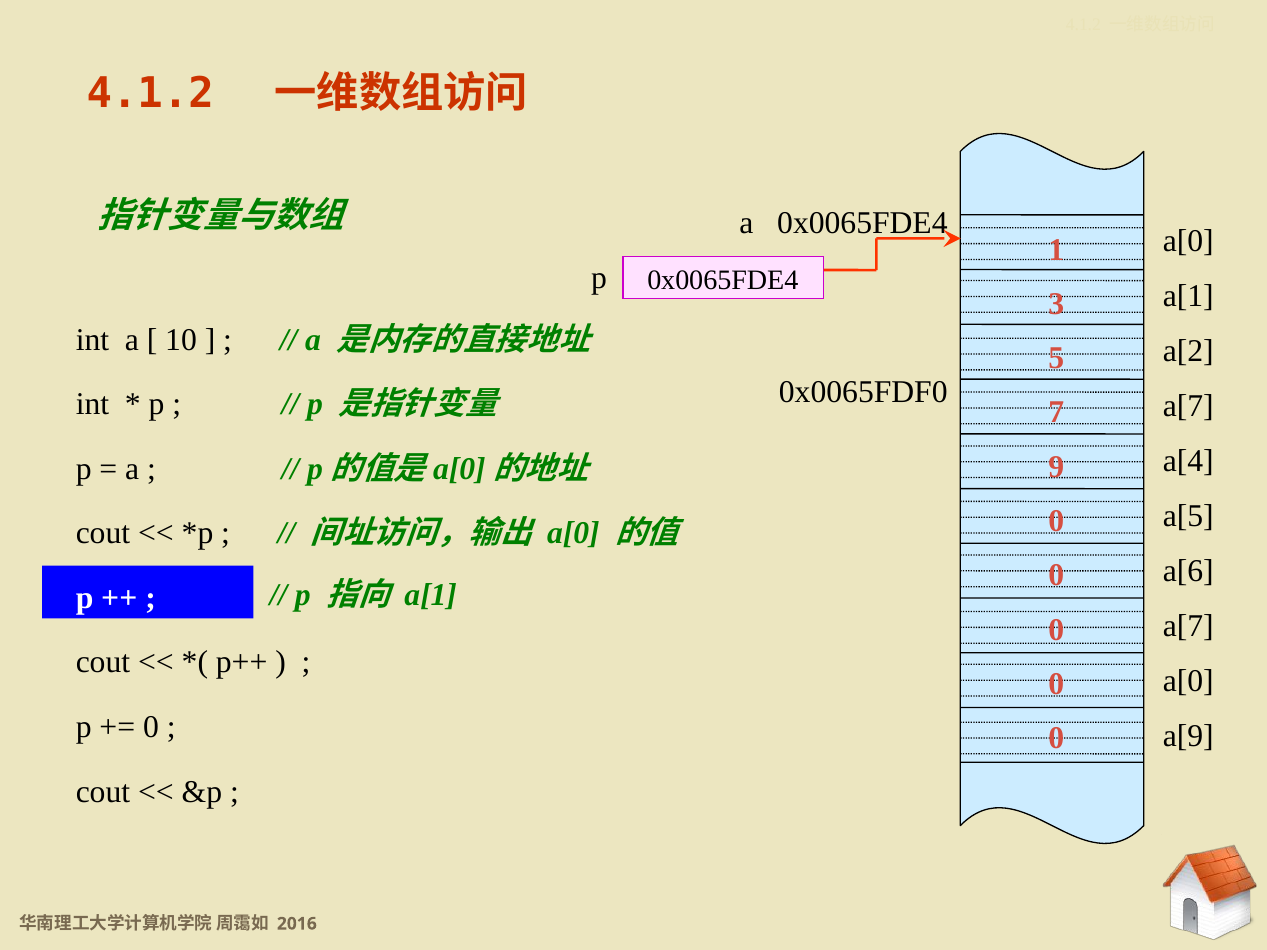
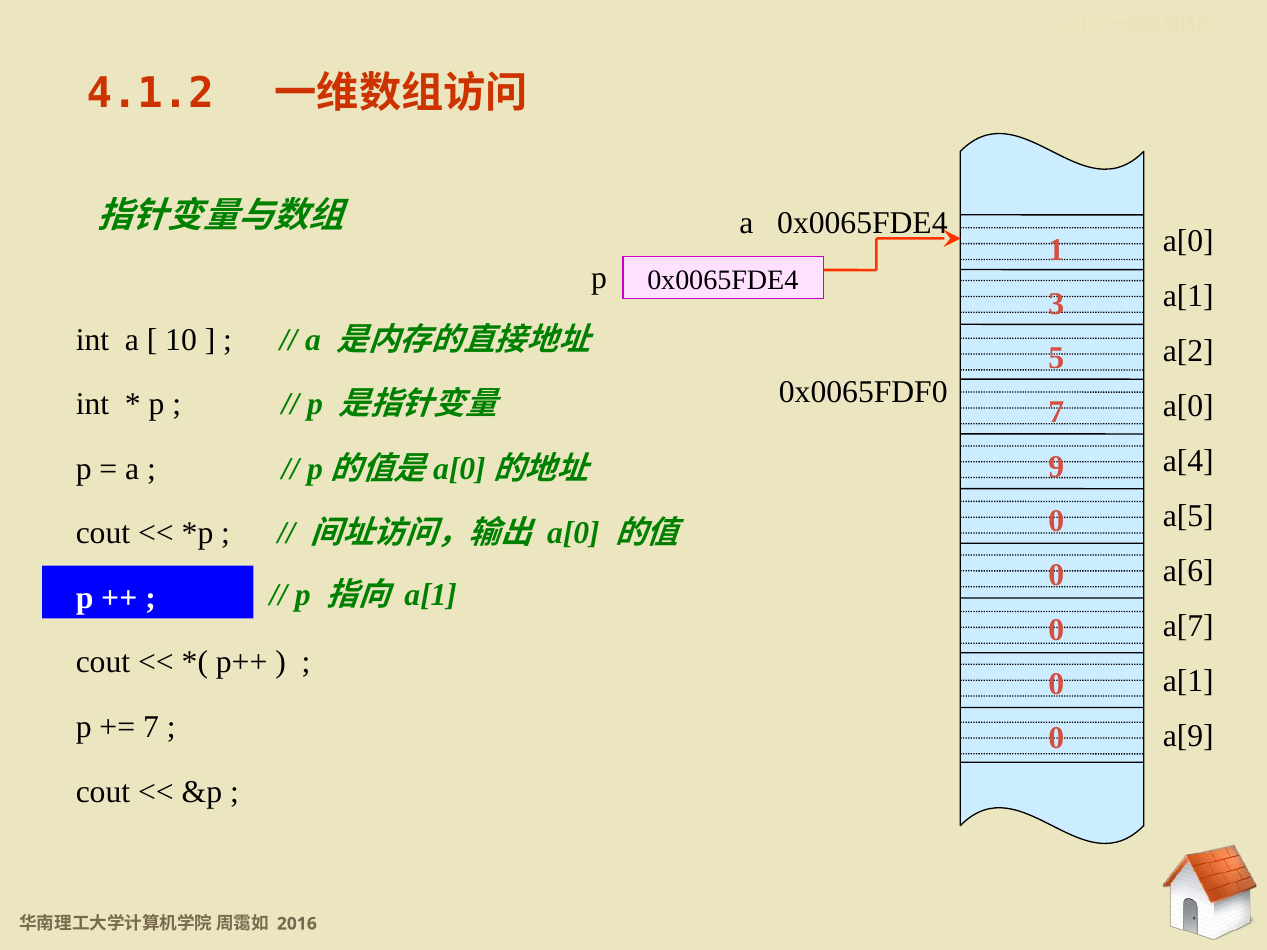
a[7 at (1188, 406): a[7 -> a[0
a[0 at (1188, 681): a[0 -> a[1
0 at (151, 727): 0 -> 7
